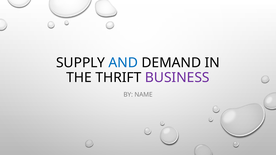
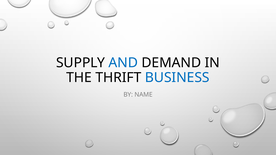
BUSINESS colour: purple -> blue
